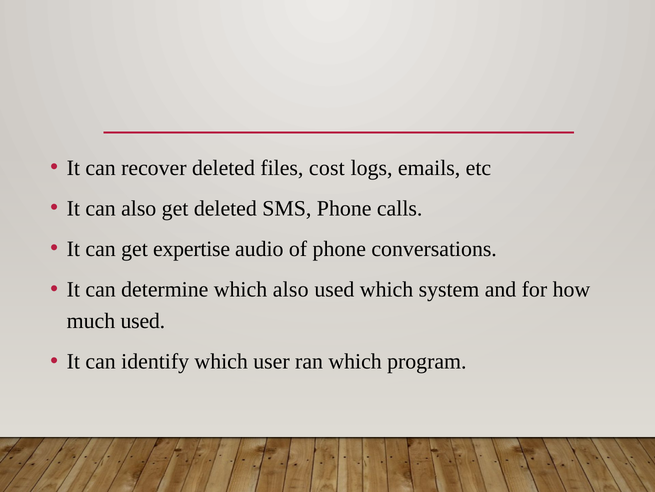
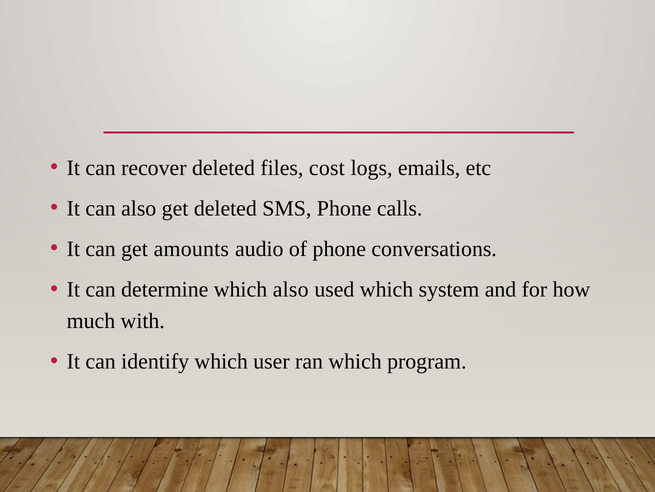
expertise: expertise -> amounts
much used: used -> with
